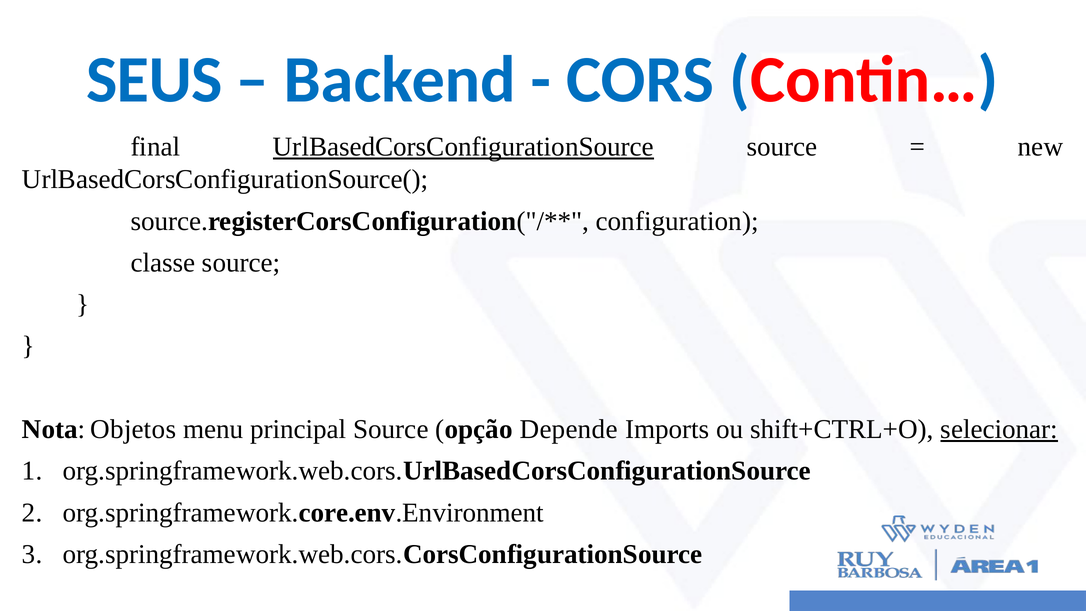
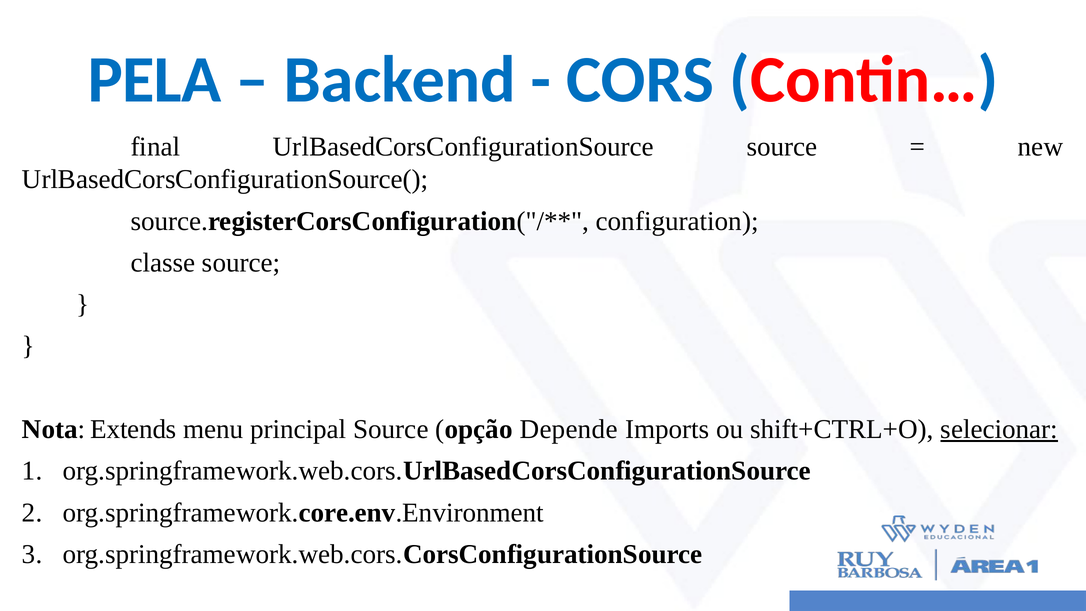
SEUS: SEUS -> PELA
UrlBasedCorsConfigurationSource underline: present -> none
Objetos: Objetos -> Extends
